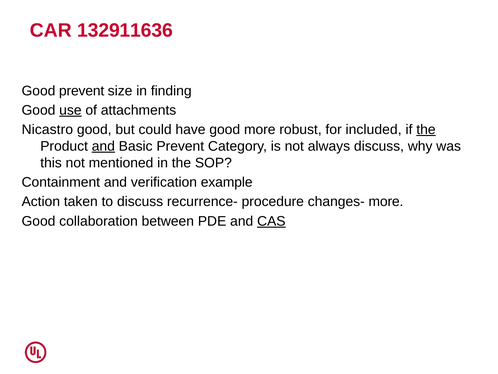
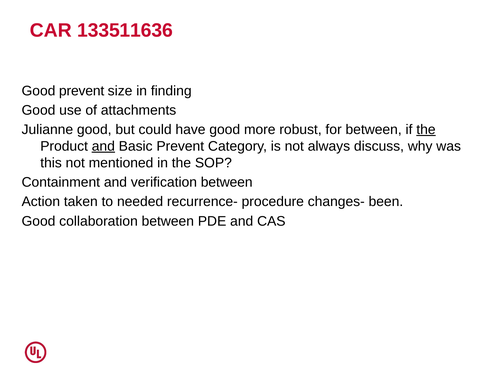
132911636: 132911636 -> 133511636
use underline: present -> none
Nicastro: Nicastro -> Julianne
for included: included -> between
verification example: example -> between
to discuss: discuss -> needed
changes- more: more -> been
CAS underline: present -> none
